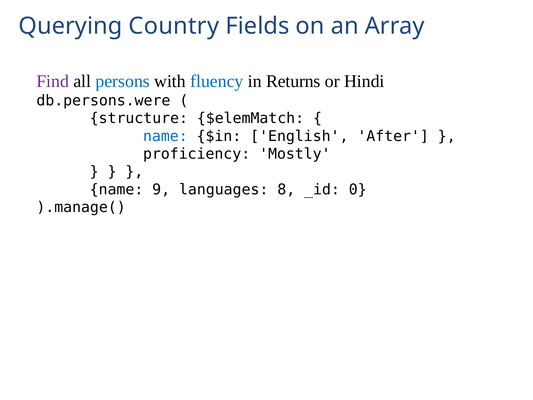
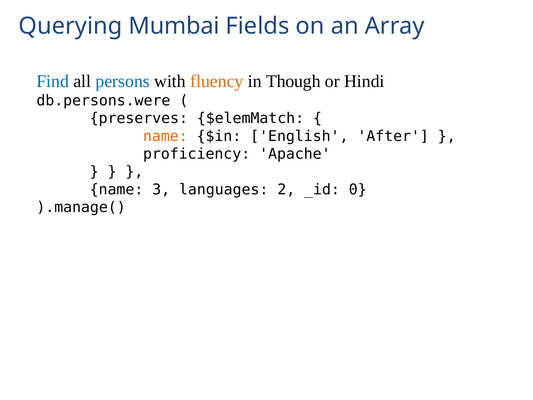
Country: Country -> Mumbai
Find colour: purple -> blue
fluency colour: blue -> orange
Returns: Returns -> Though
structure: structure -> preserves
name at (165, 136) colour: blue -> orange
Mostly: Mostly -> Apache
9: 9 -> 3
8: 8 -> 2
